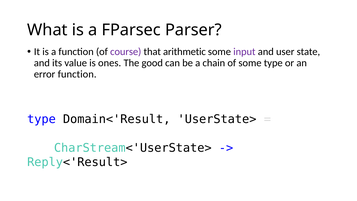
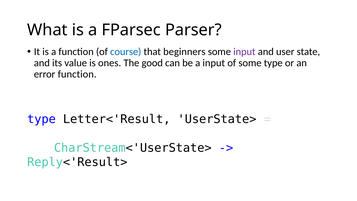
course colour: purple -> blue
arithmetic: arithmetic -> beginners
a chain: chain -> input
Domain<'Result: Domain<'Result -> Letter<'Result
